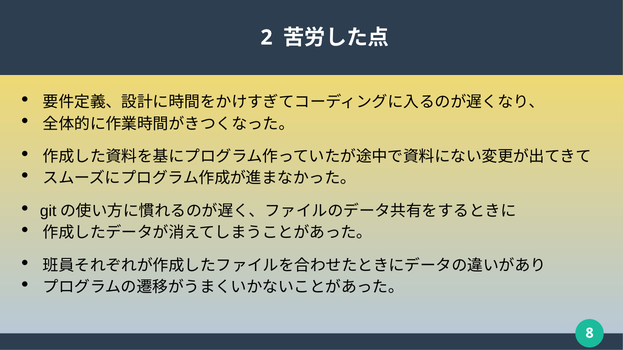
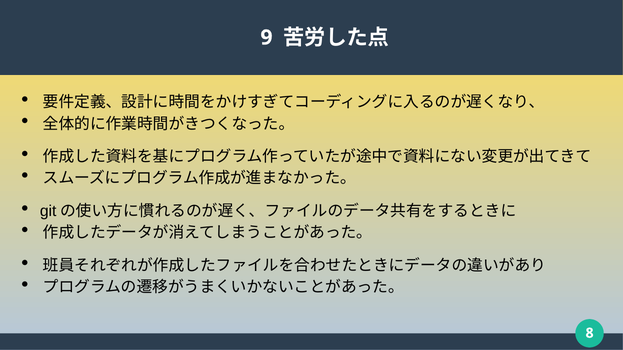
2: 2 -> 9
